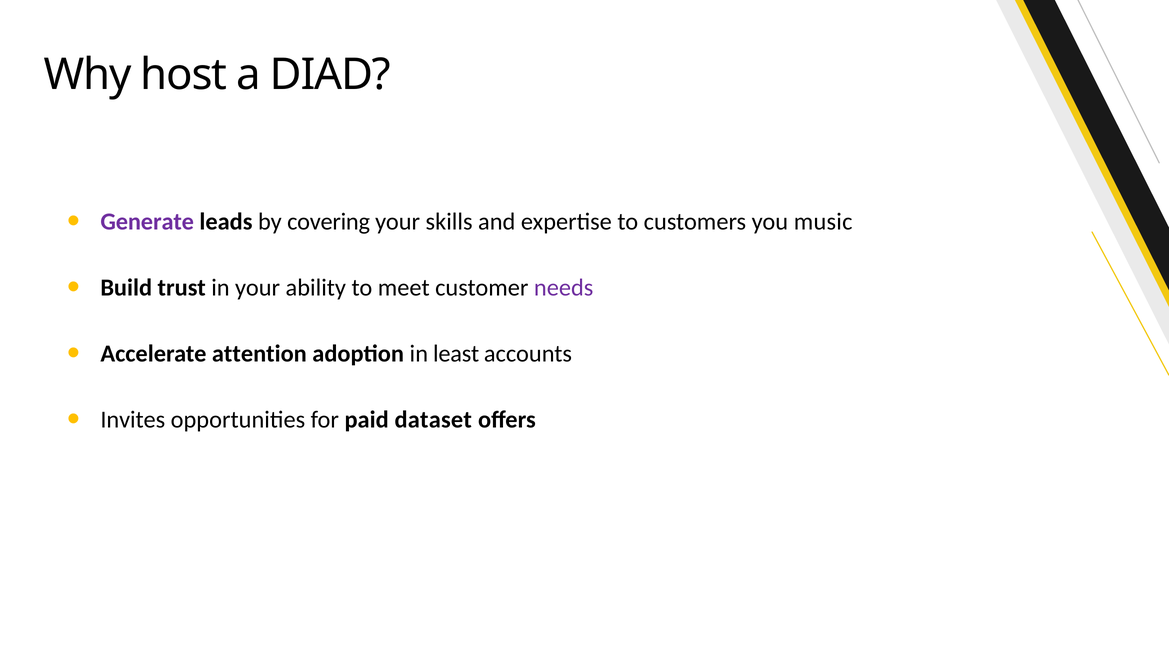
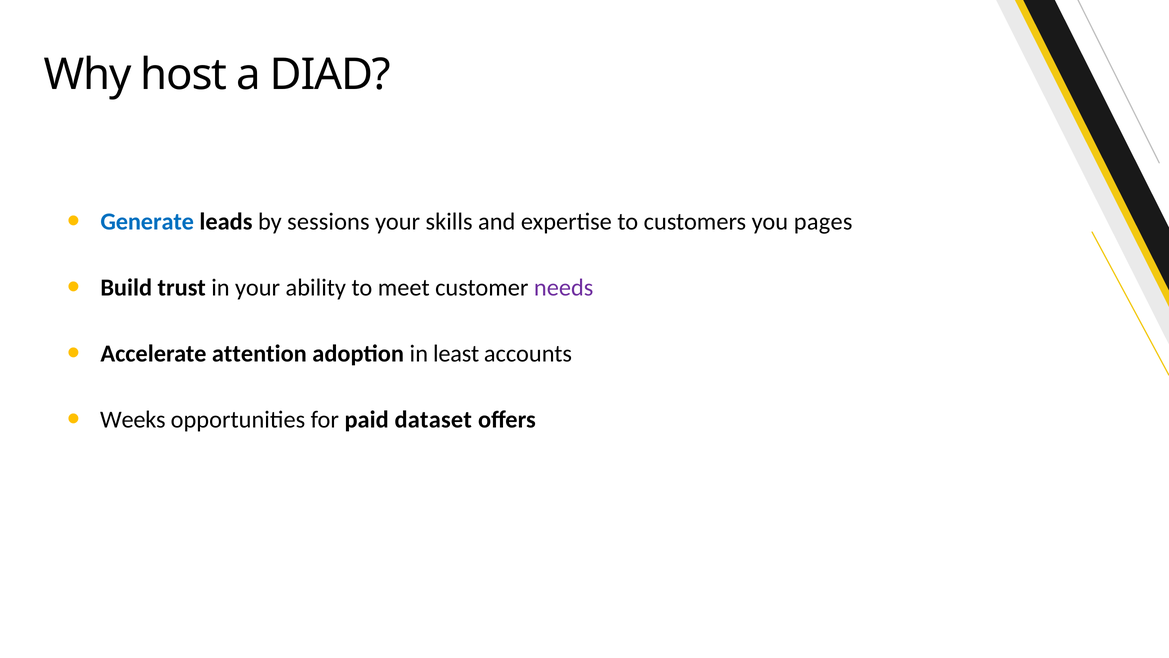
Generate colour: purple -> blue
covering: covering -> sessions
music: music -> pages
Invites: Invites -> Weeks
